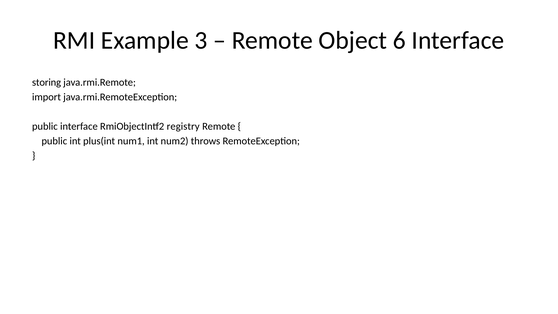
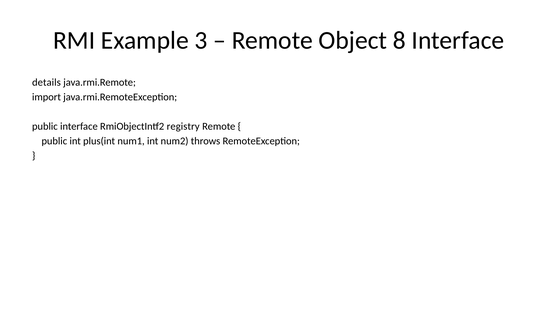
6: 6 -> 8
storing: storing -> details
